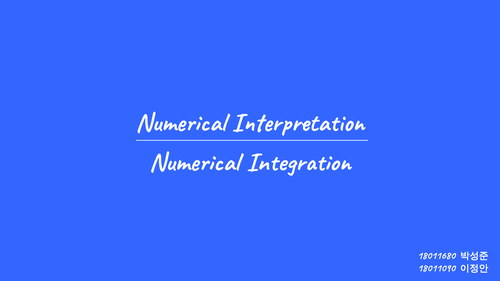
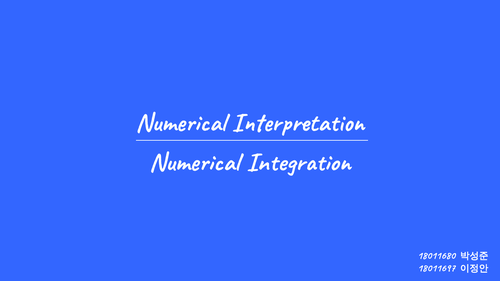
18011090: 18011090 -> 18011697
